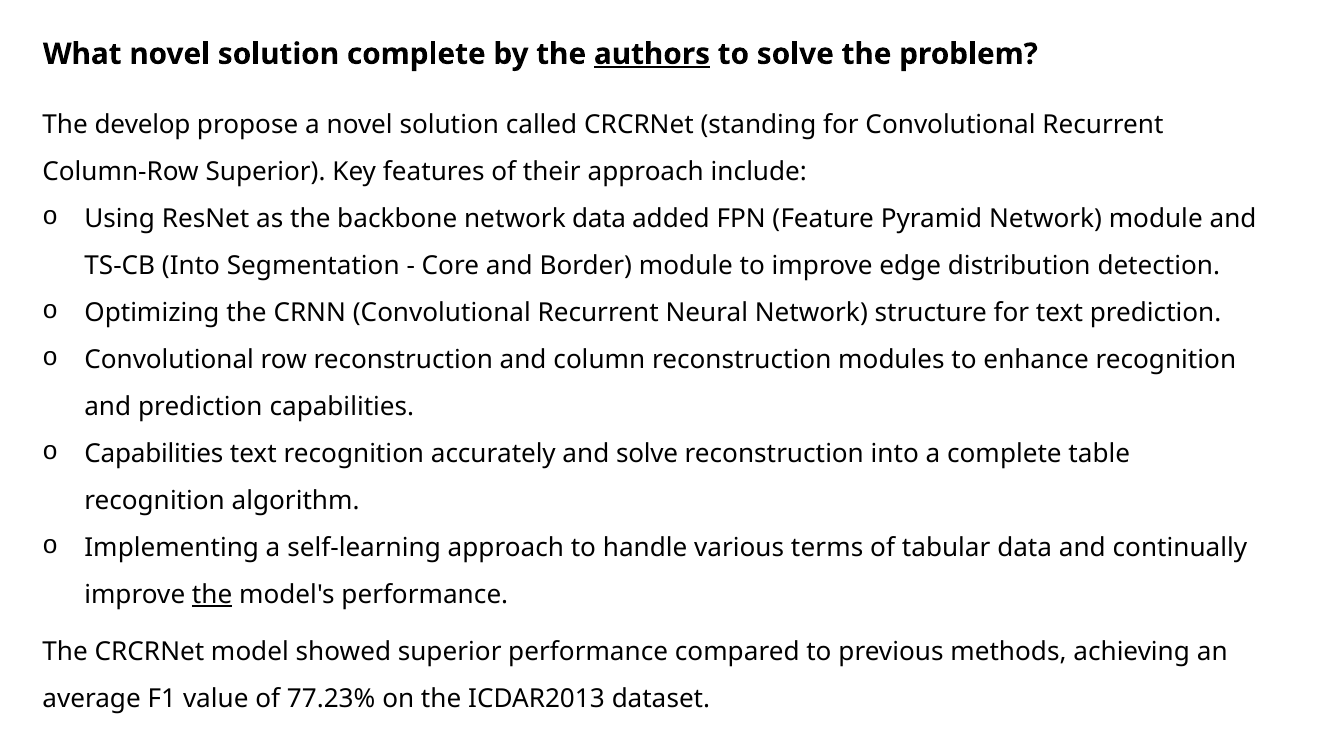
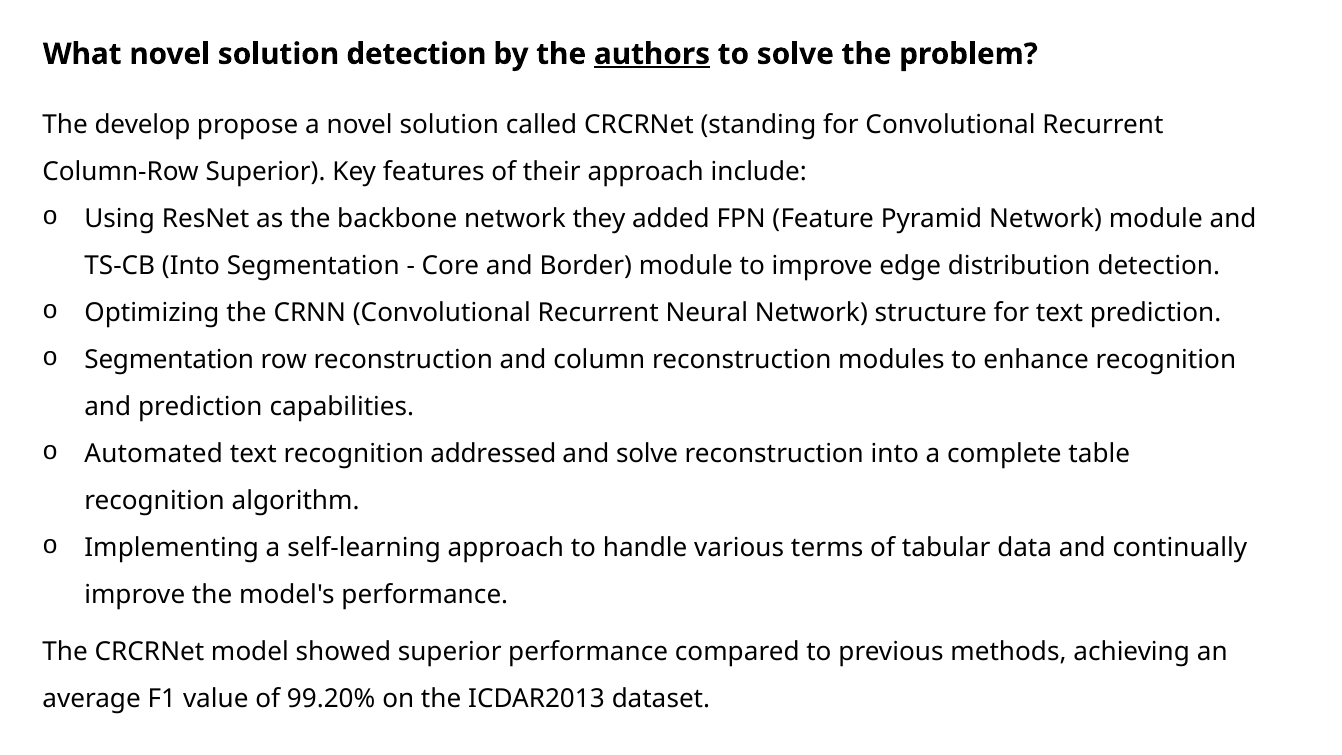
solution complete: complete -> detection
network data: data -> they
Convolutional at (169, 360): Convolutional -> Segmentation
Capabilities at (154, 454): Capabilities -> Automated
accurately: accurately -> addressed
the at (212, 595) underline: present -> none
77.23%: 77.23% -> 99.20%
